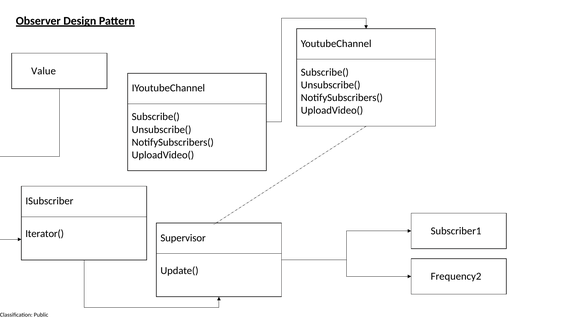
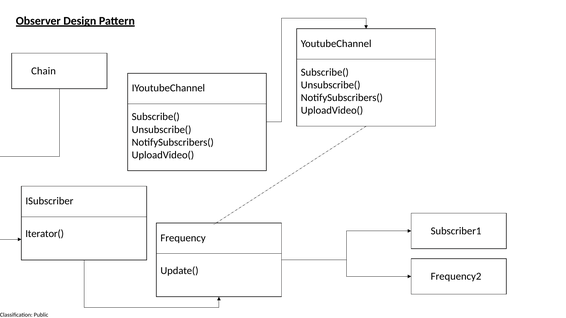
Value: Value -> Chain
Supervisor: Supervisor -> Frequency
